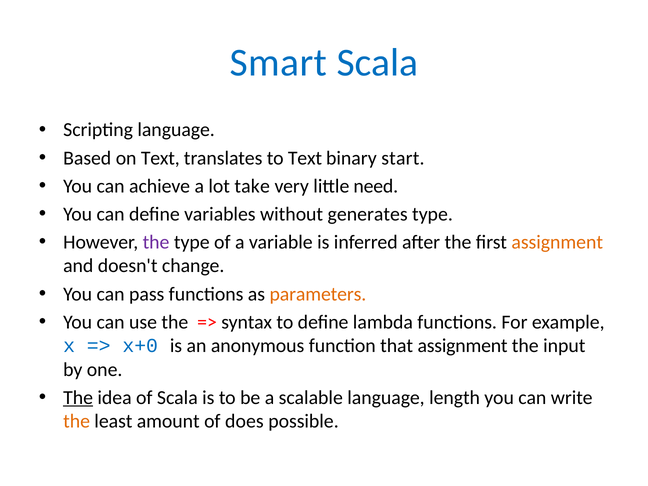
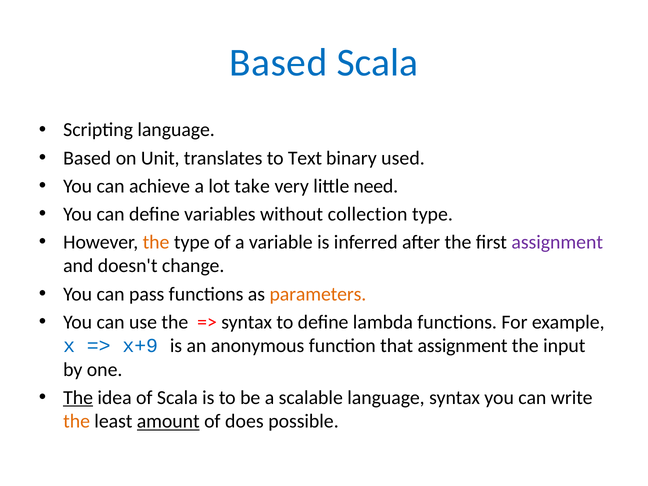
Smart at (278, 63): Smart -> Based
on Text: Text -> Unit
start: start -> used
generates: generates -> collection
the at (156, 242) colour: purple -> orange
assignment at (557, 242) colour: orange -> purple
x+0: x+0 -> x+9
language length: length -> syntax
amount underline: none -> present
